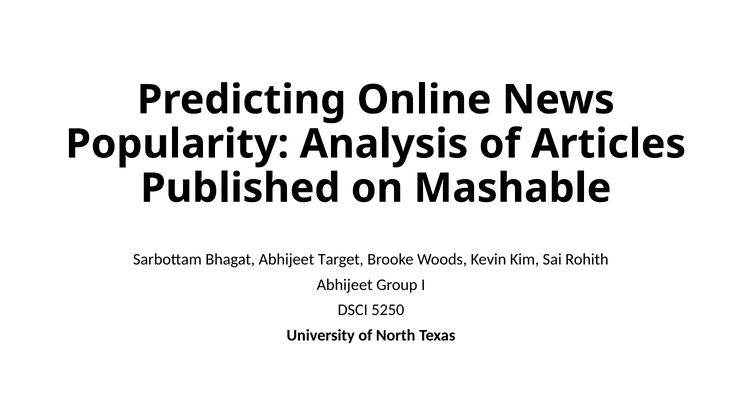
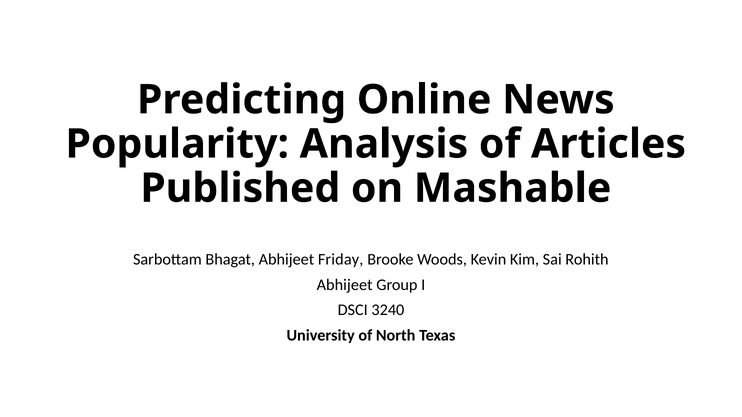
Target: Target -> Friday
5250: 5250 -> 3240
